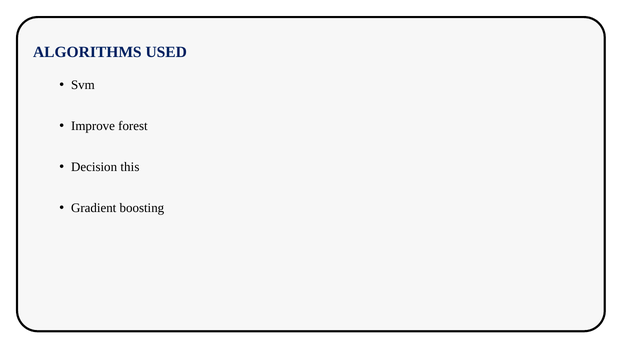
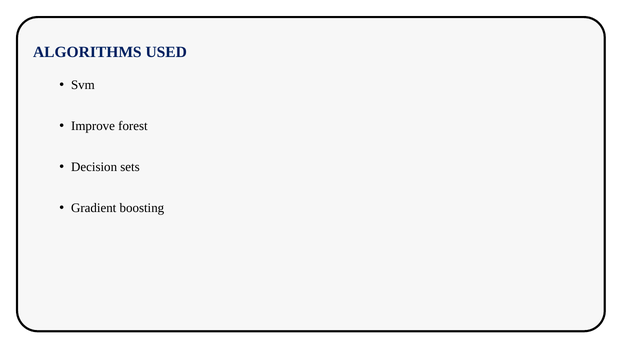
this: this -> sets
